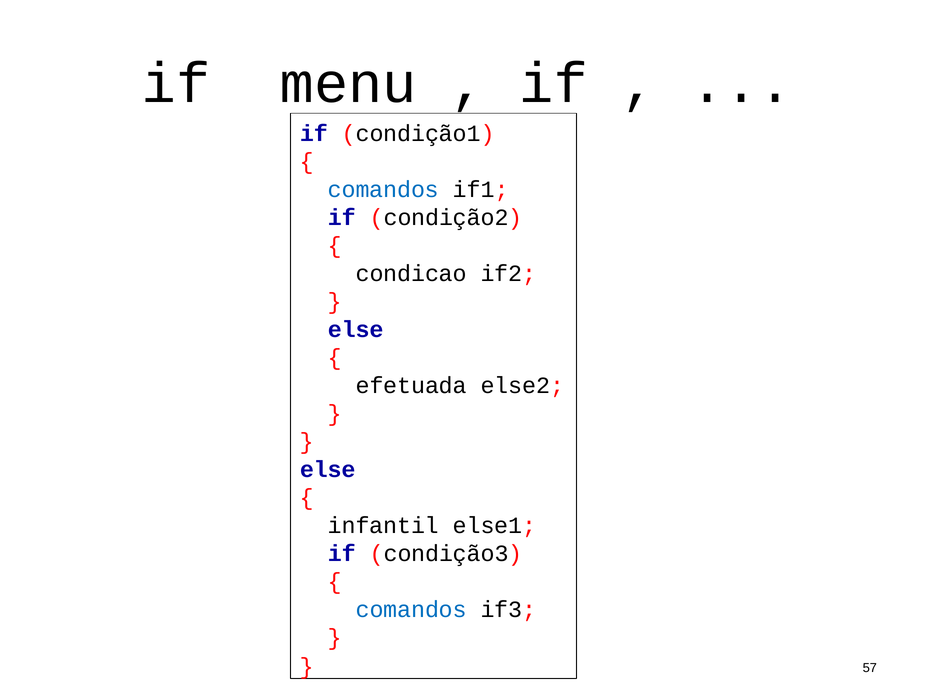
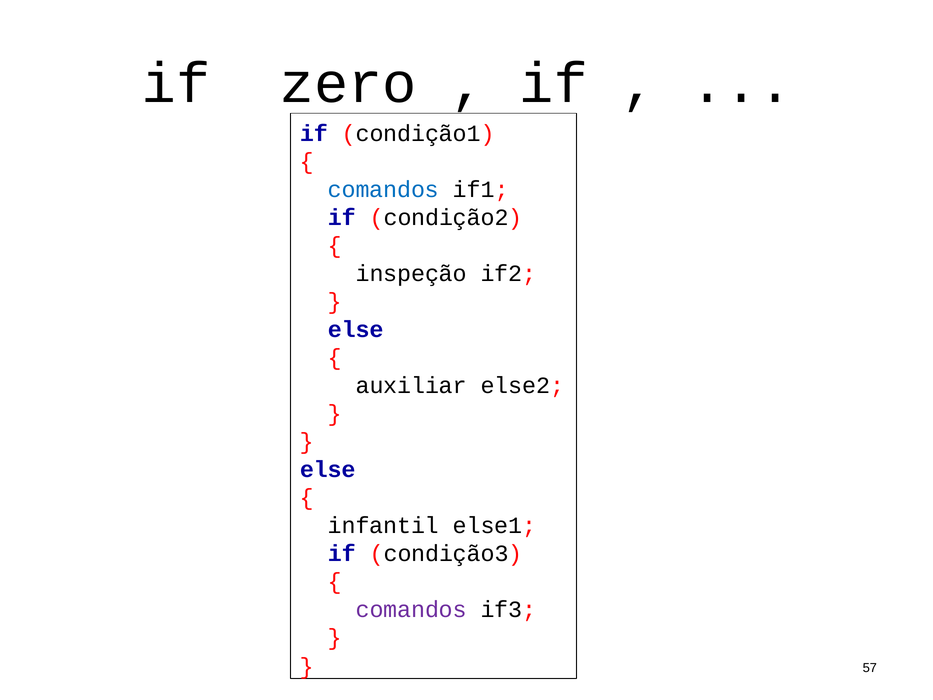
menu: menu -> zero
condicao: condicao -> inspeção
efetuada: efetuada -> auxiliar
comandos at (411, 609) colour: blue -> purple
